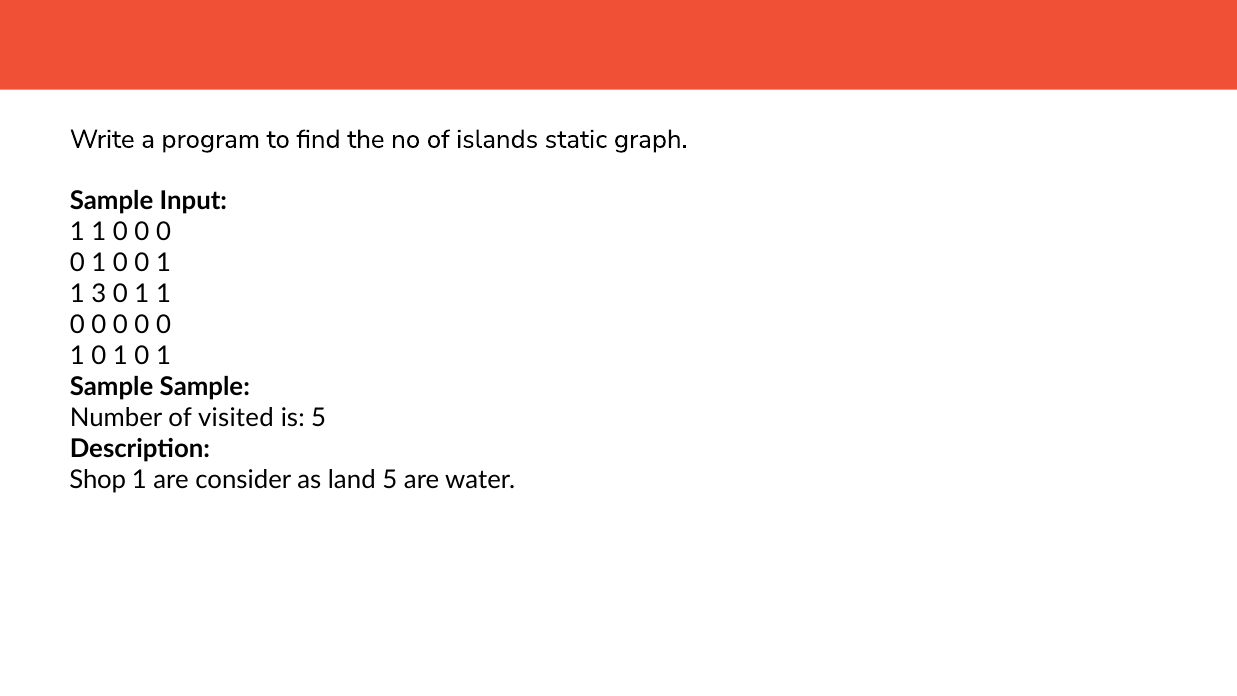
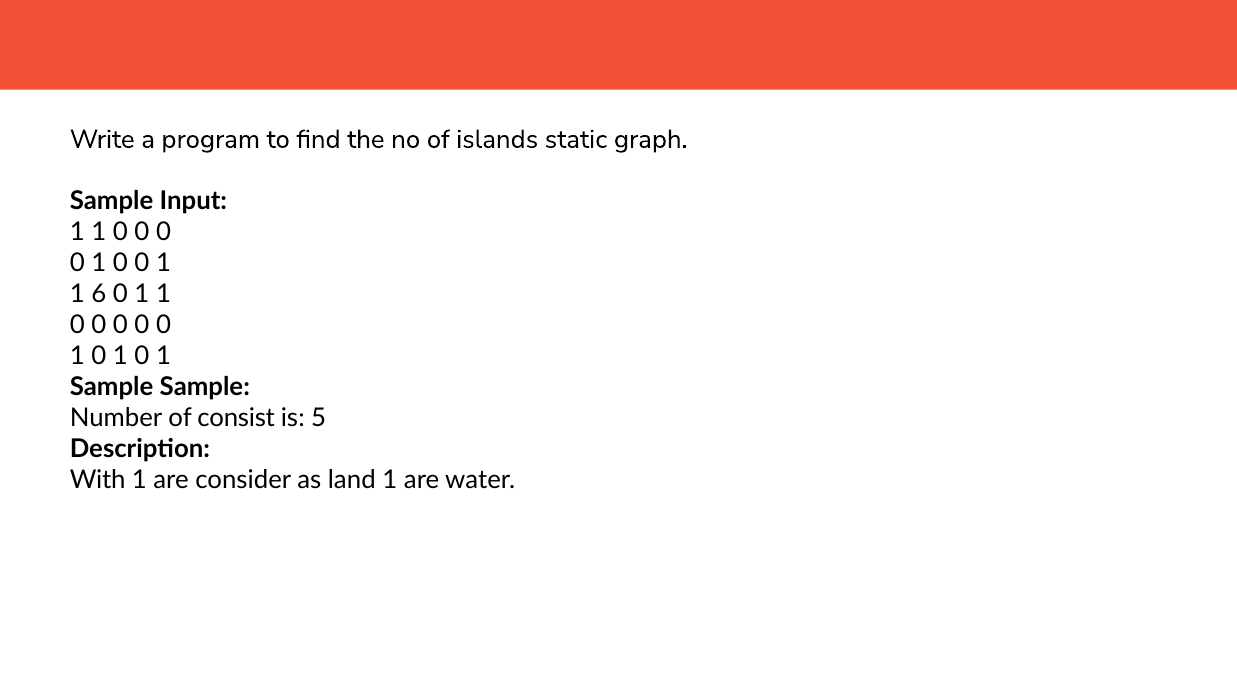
3: 3 -> 6
visited: visited -> consist
Shop: Shop -> With
land 5: 5 -> 1
